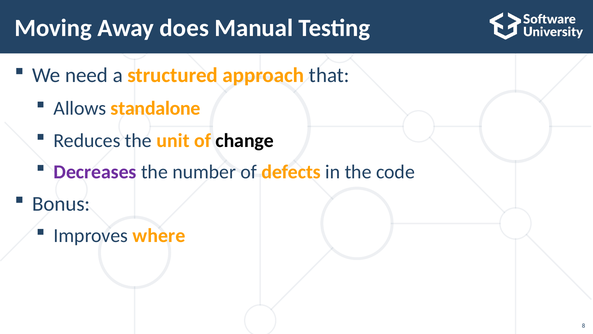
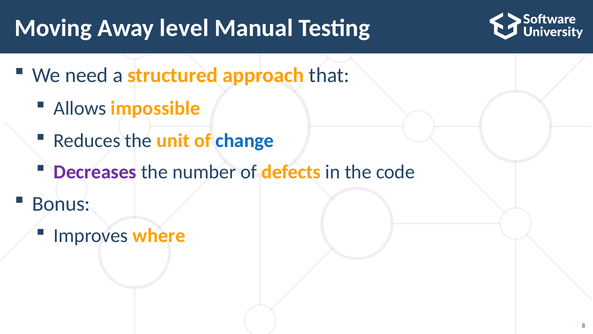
does: does -> level
standalone: standalone -> impossible
change colour: black -> blue
